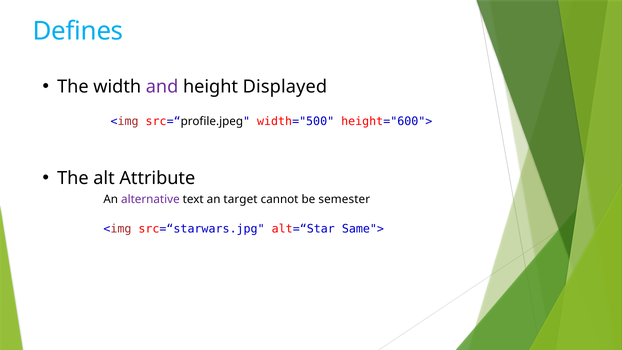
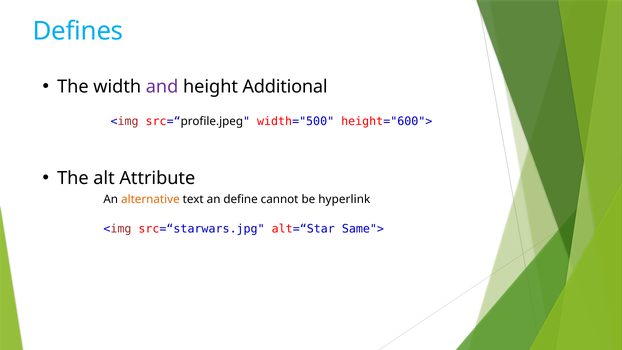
Displayed: Displayed -> Additional
alternative colour: purple -> orange
target: target -> define
semester: semester -> hyperlink
